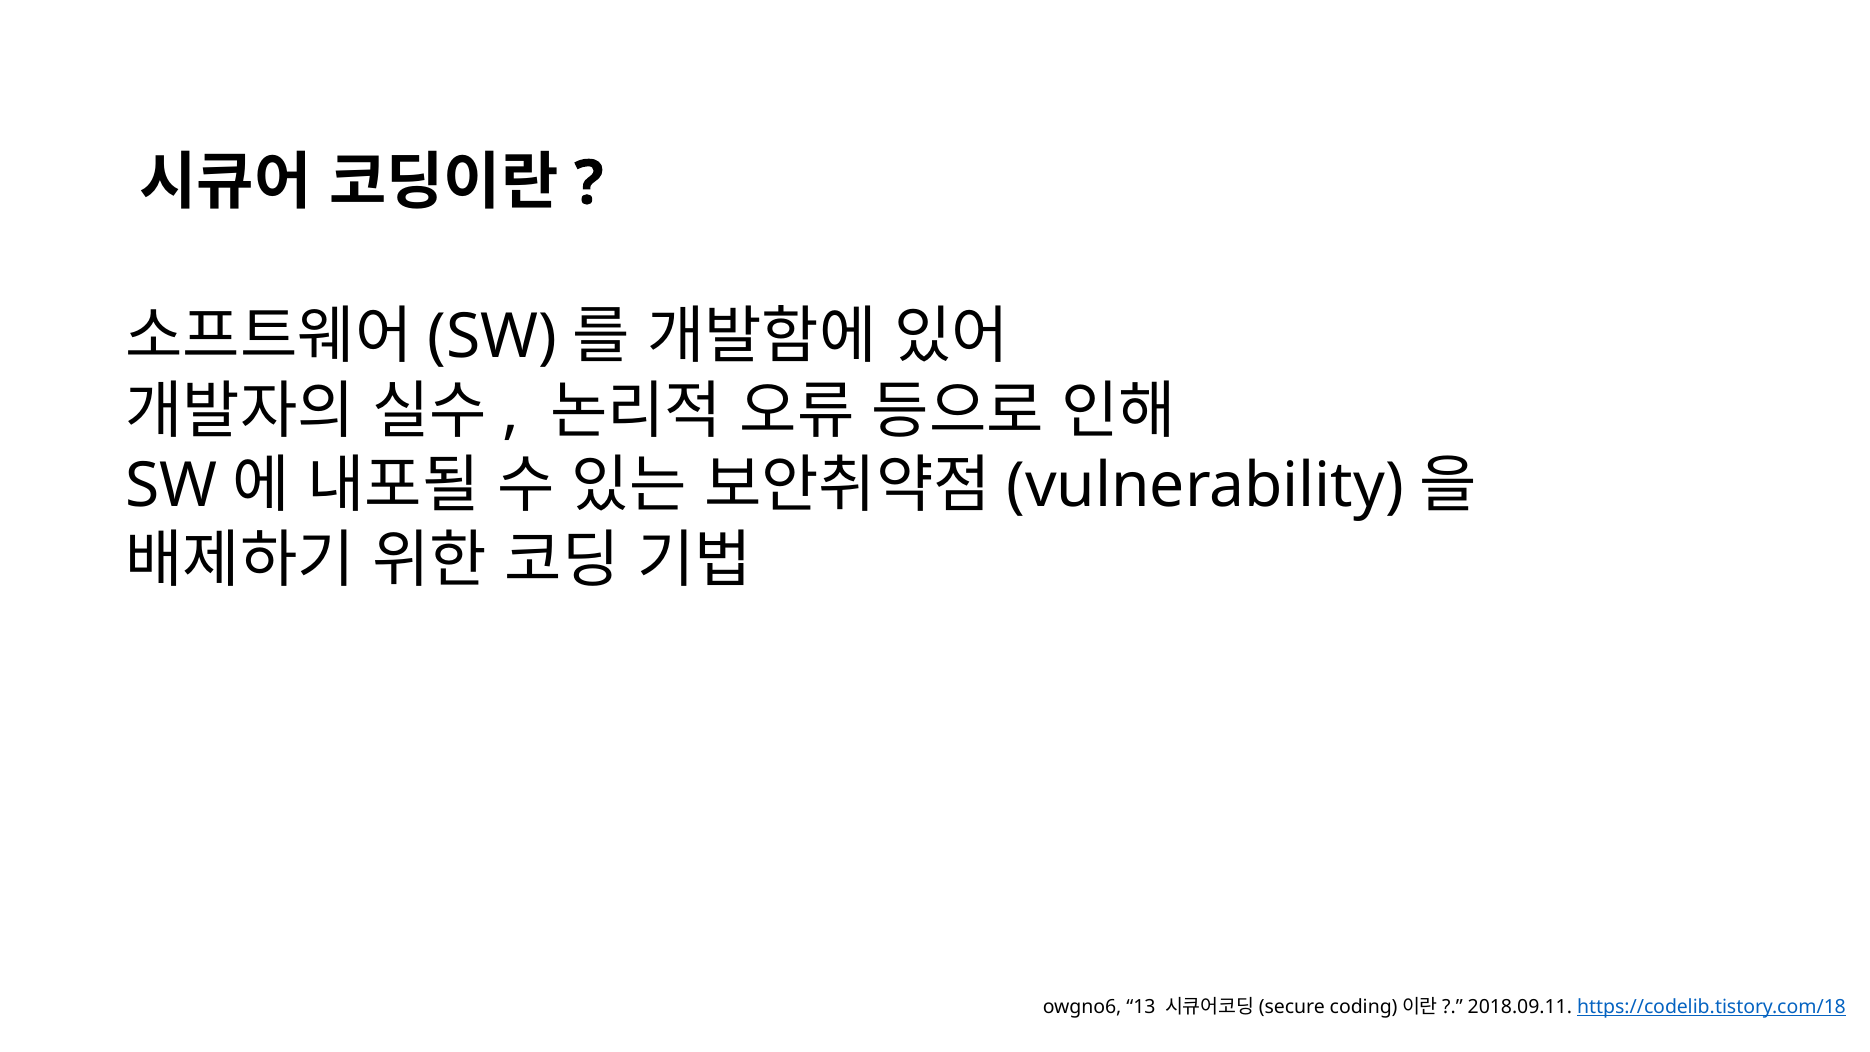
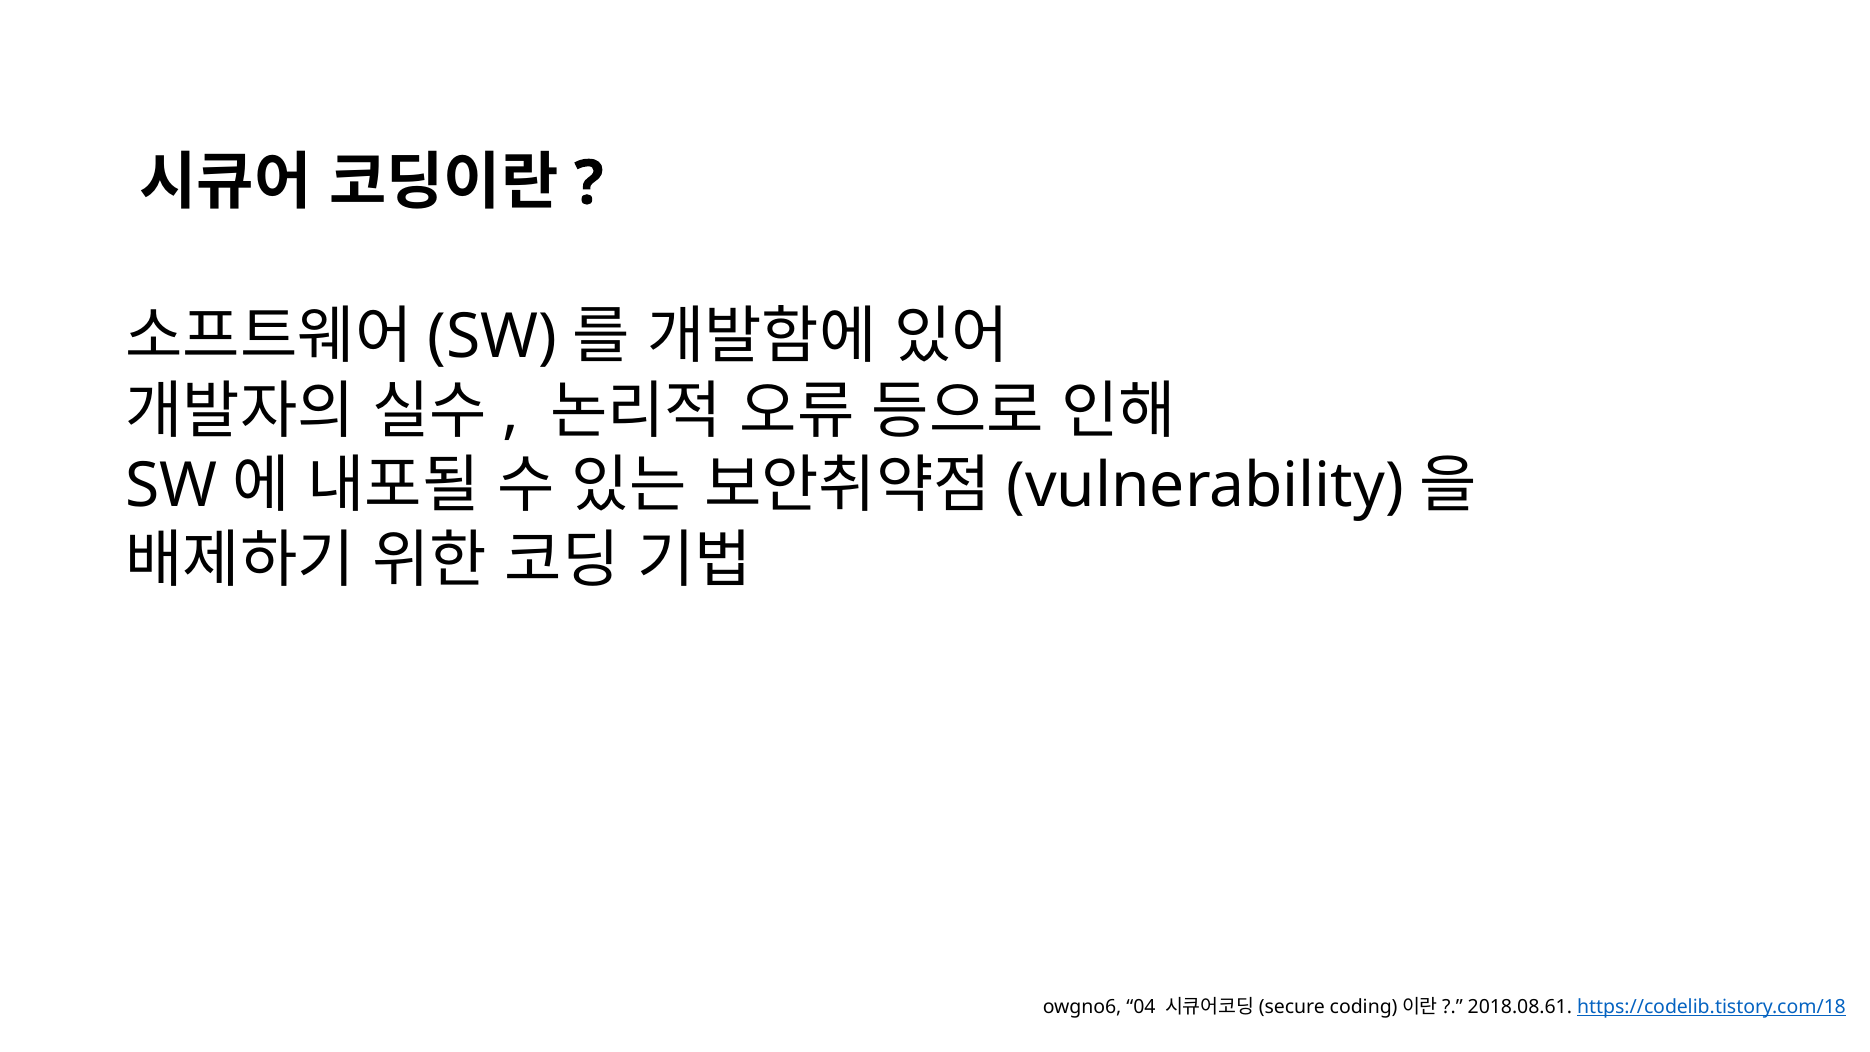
13: 13 -> 04
2018.09.11: 2018.09.11 -> 2018.08.61
